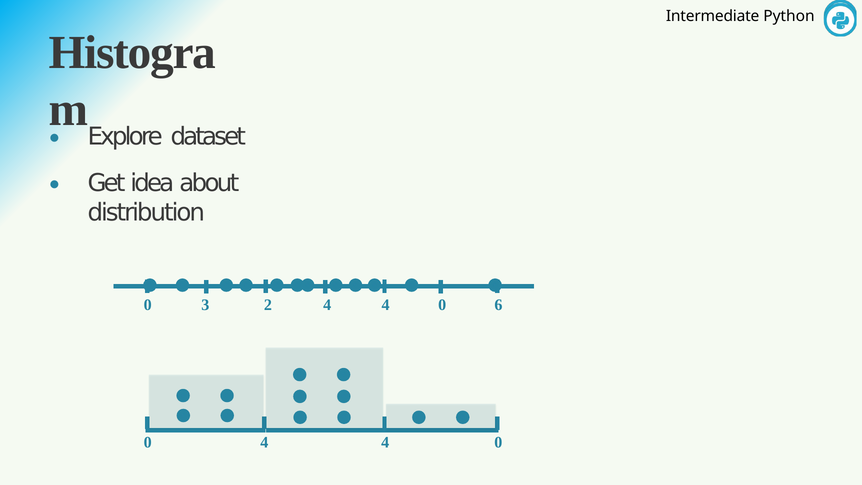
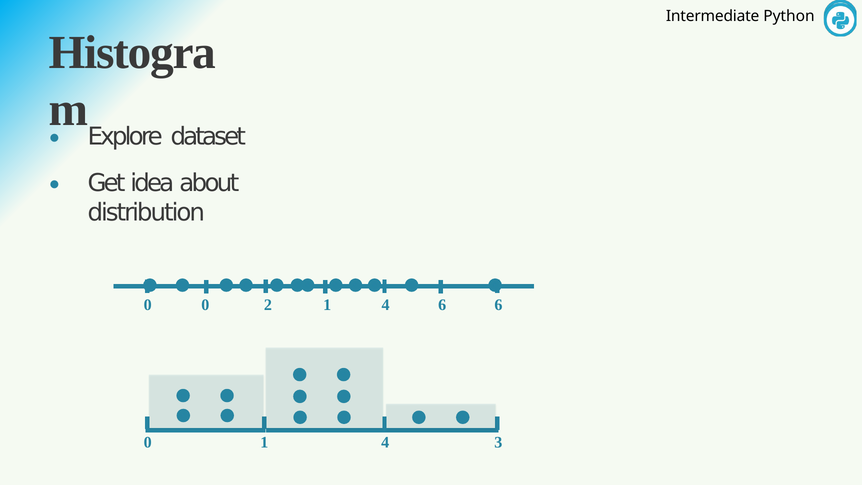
0 3: 3 -> 0
2 4: 4 -> 1
0 at (442, 305): 0 -> 6
0 4: 4 -> 1
0 at (498, 442): 0 -> 3
